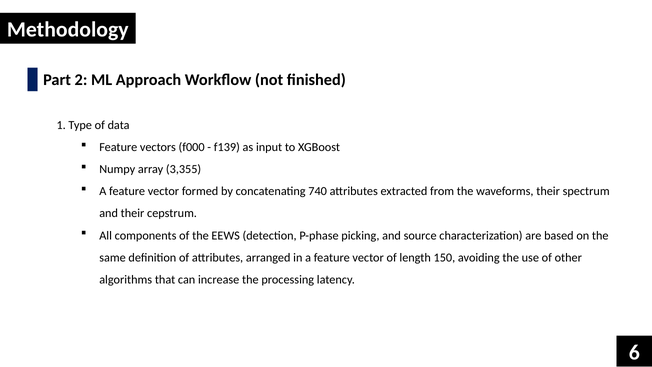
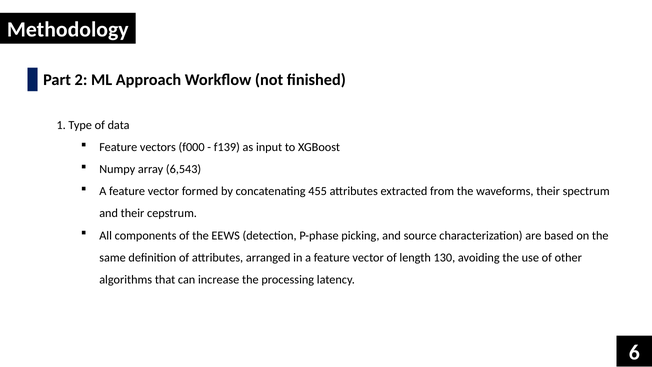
3,355: 3,355 -> 6,543
740: 740 -> 455
150: 150 -> 130
